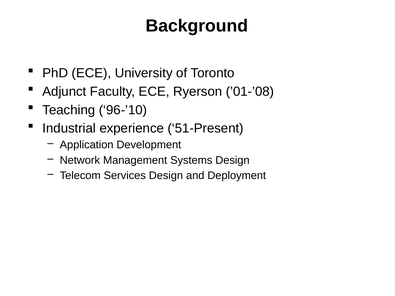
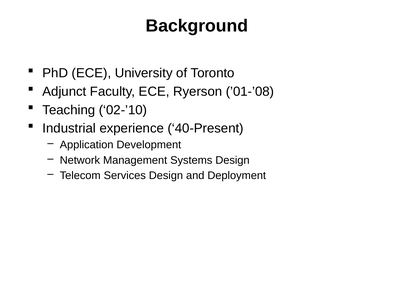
96-’10: 96-’10 -> 02-’10
51-Present: 51-Present -> 40-Present
